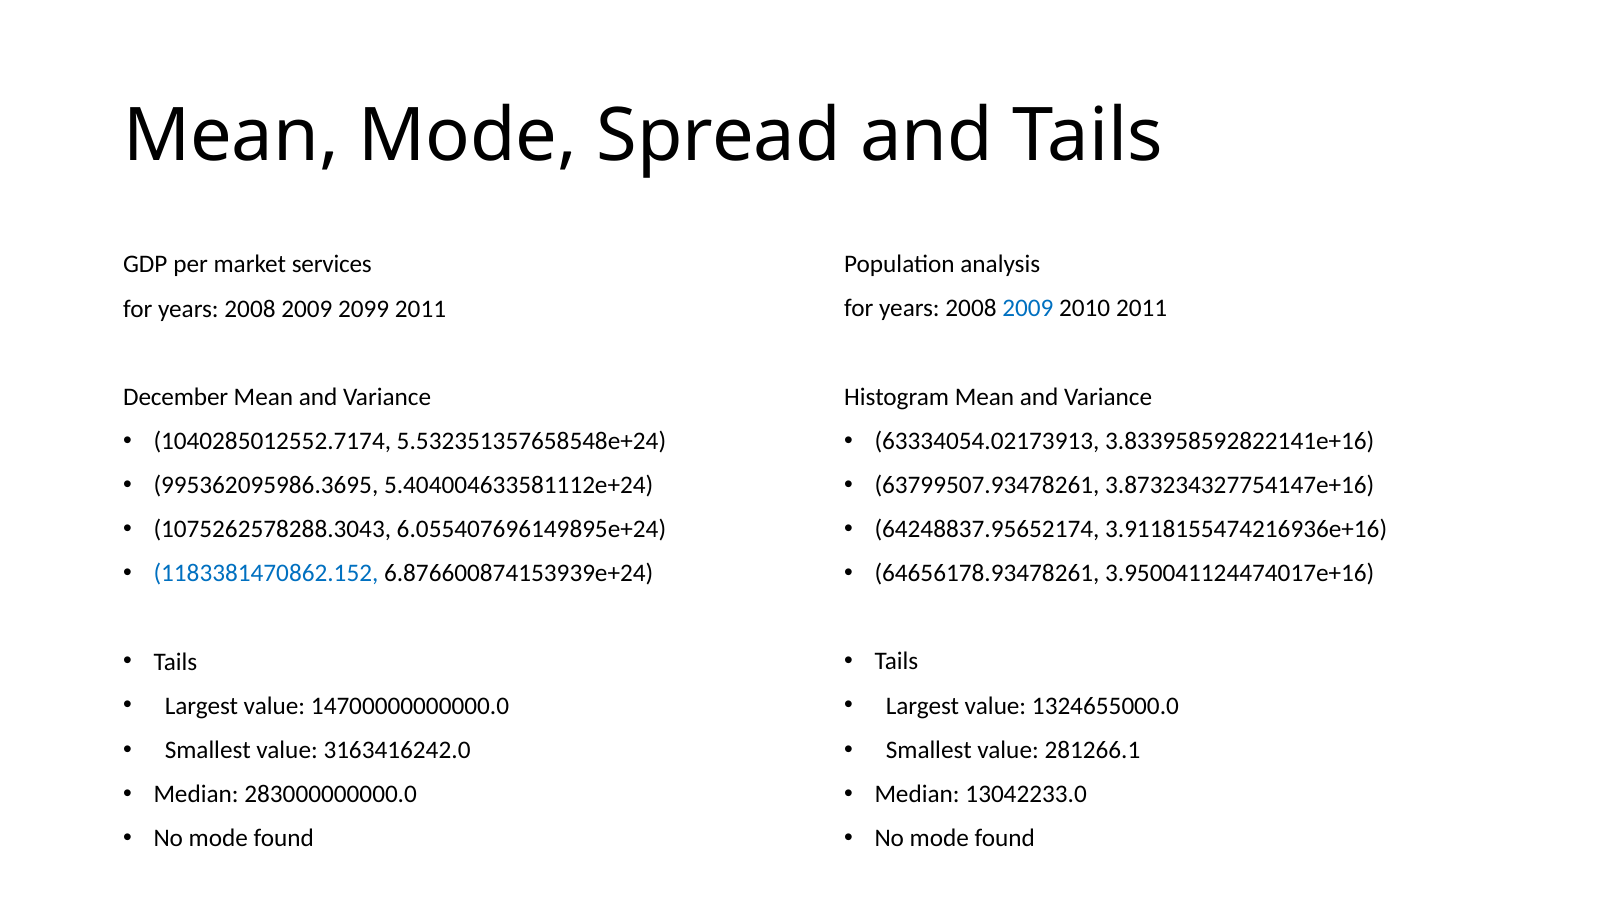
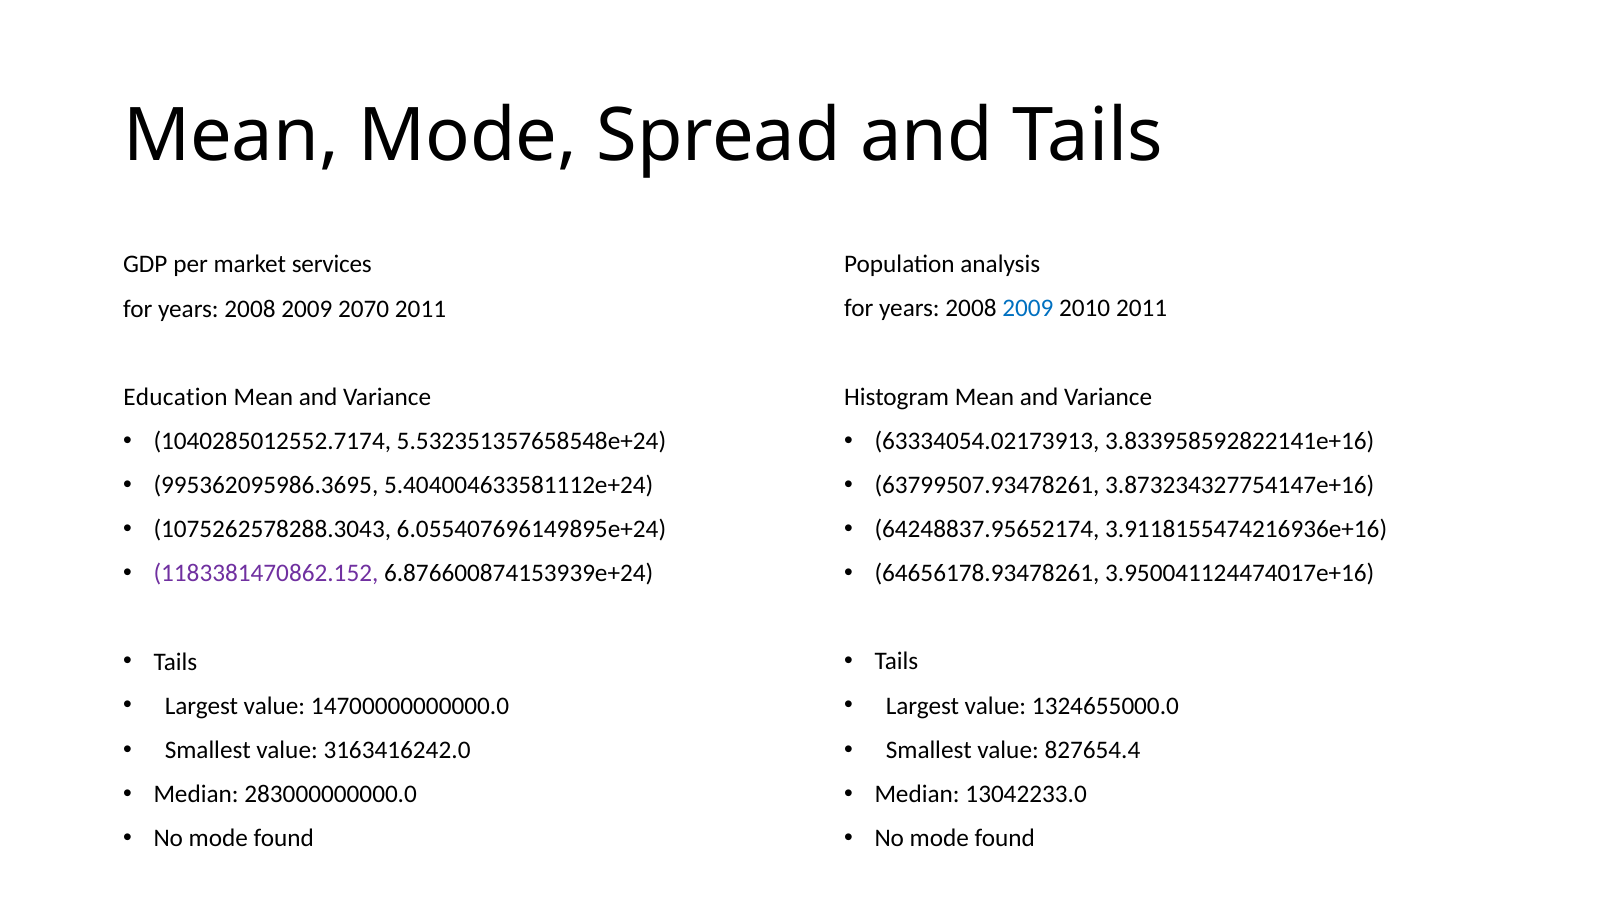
2099: 2099 -> 2070
December: December -> Education
1183381470862.152 colour: blue -> purple
281266.1: 281266.1 -> 827654.4
